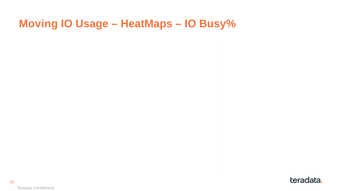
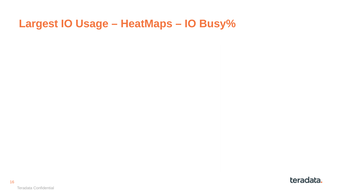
Moving: Moving -> Largest
